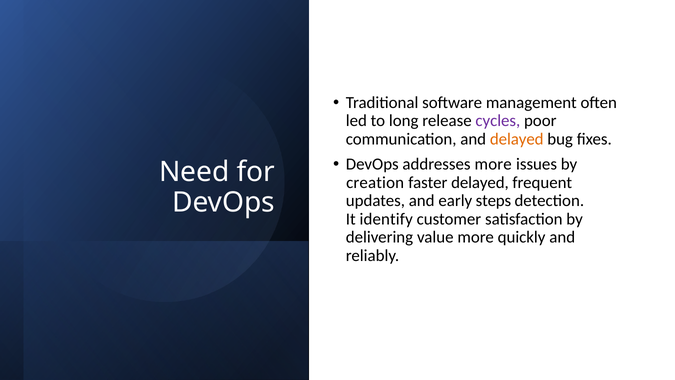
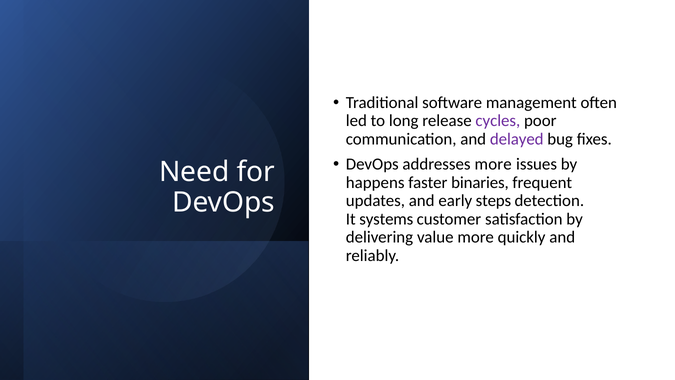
delayed at (517, 139) colour: orange -> purple
creation: creation -> happens
faster delayed: delayed -> binaries
identify: identify -> systems
